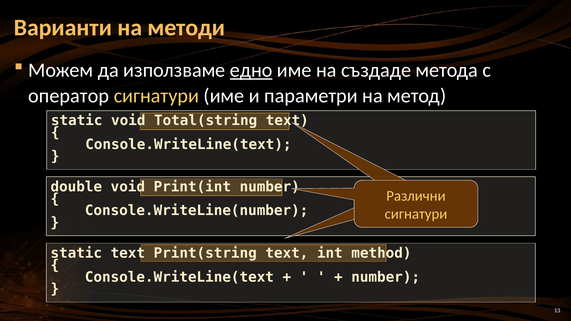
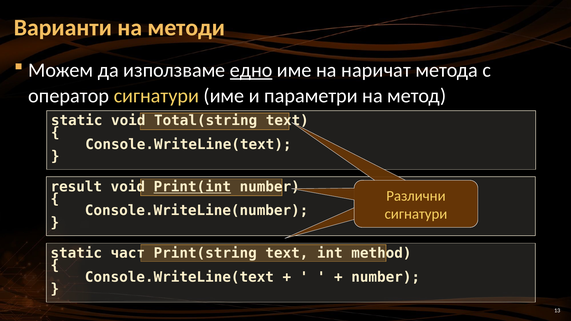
създаде: създаде -> наричат
double: double -> result
Print(int underline: none -> present
static text: text -> част
